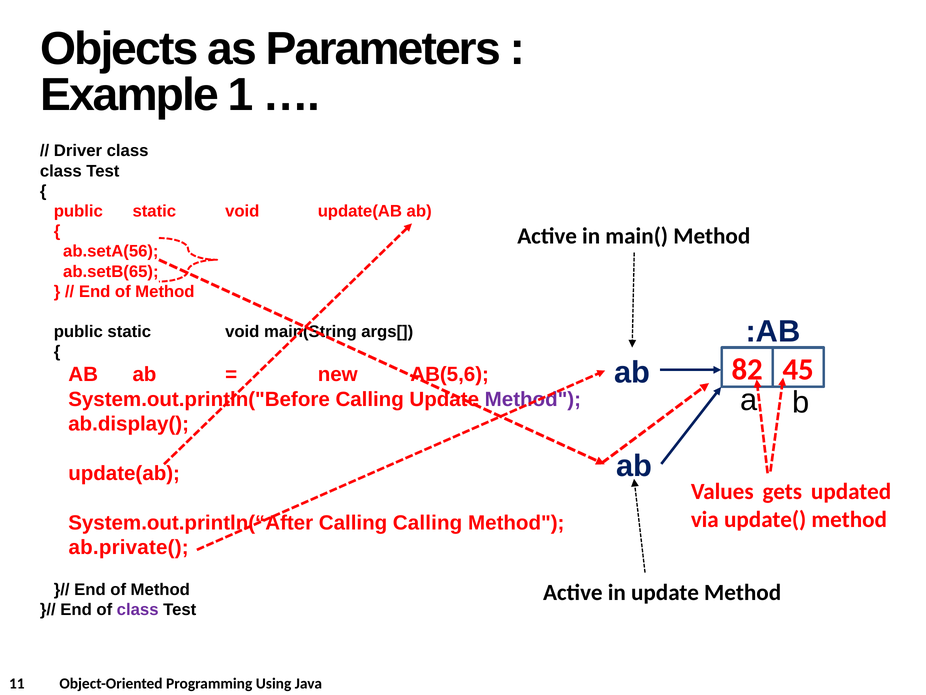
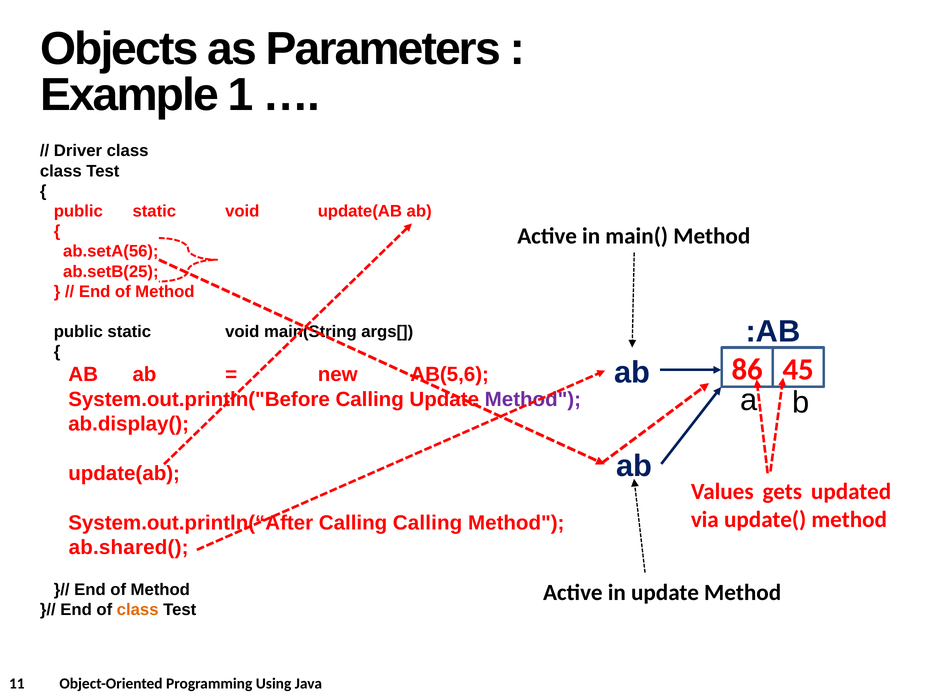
ab.setB(65: ab.setB(65 -> ab.setB(25
82: 82 -> 86
ab.private(: ab.private( -> ab.shared(
class at (138, 609) colour: purple -> orange
